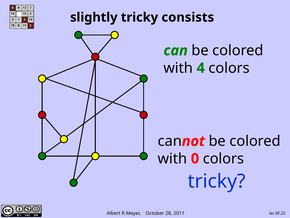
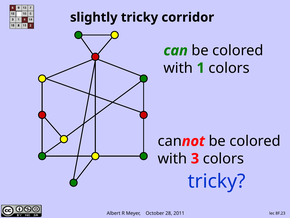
consists: consists -> corridor
4: 4 -> 1
0: 0 -> 3
